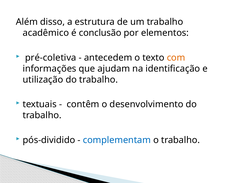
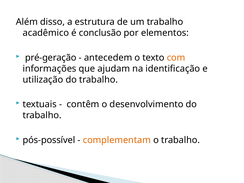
pré-coletiva: pré-coletiva -> pré-geração
pós-dividido: pós-dividido -> pós-possível
complementam colour: blue -> orange
